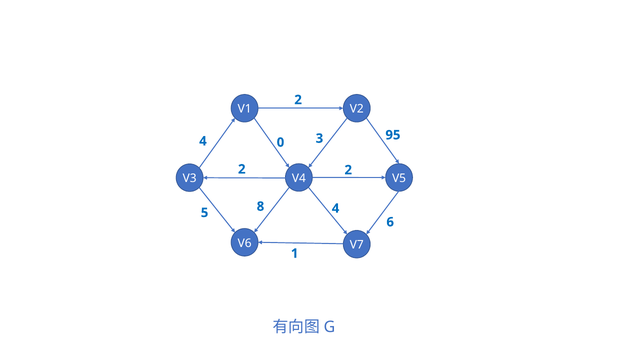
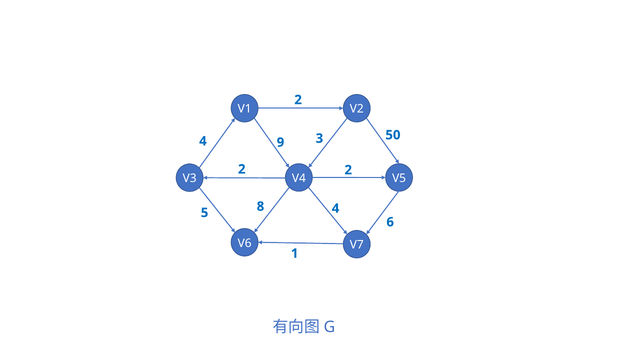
95: 95 -> 50
0: 0 -> 9
